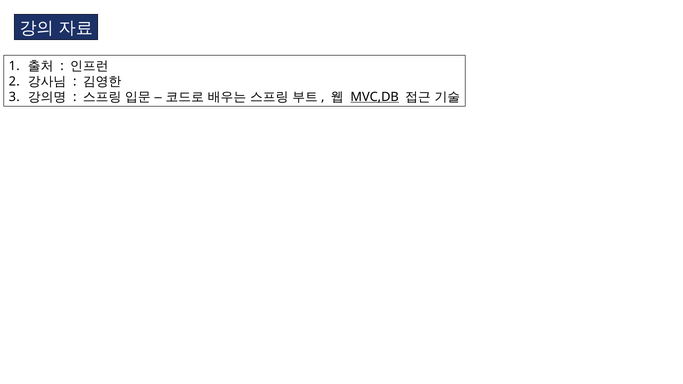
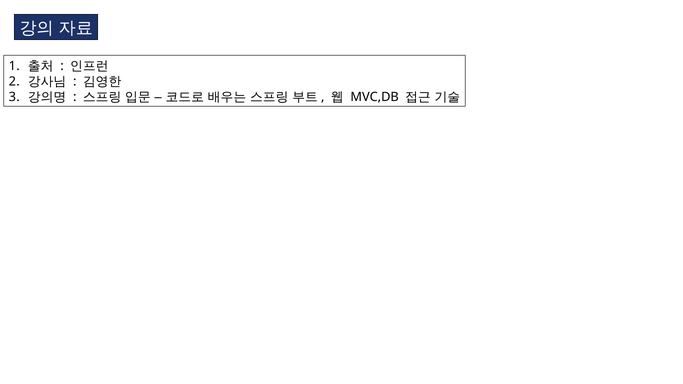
MVC,DB underline: present -> none
